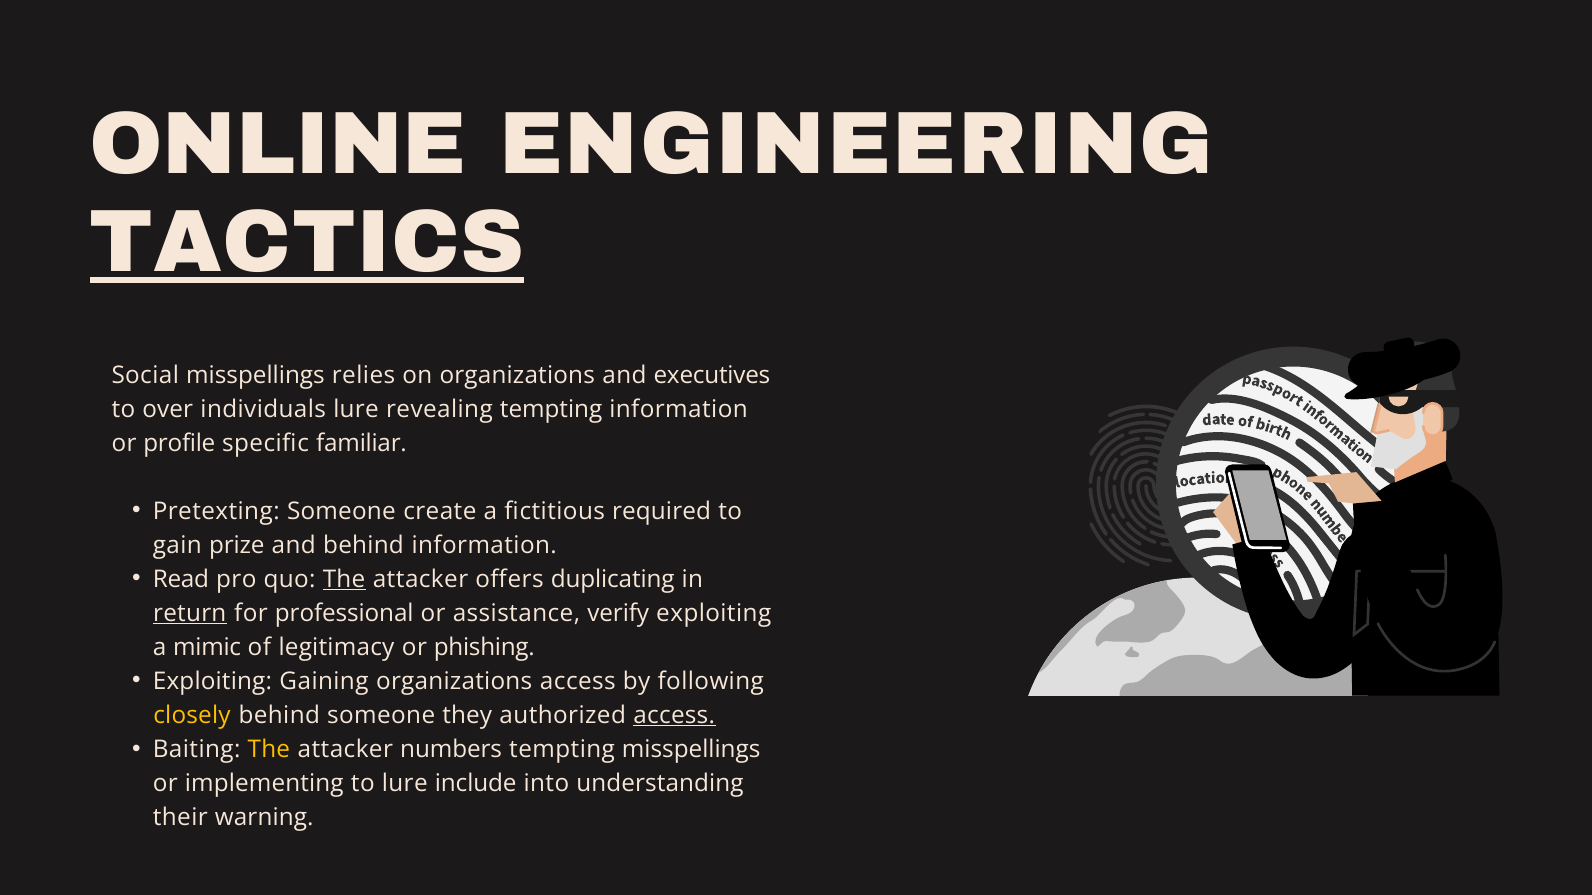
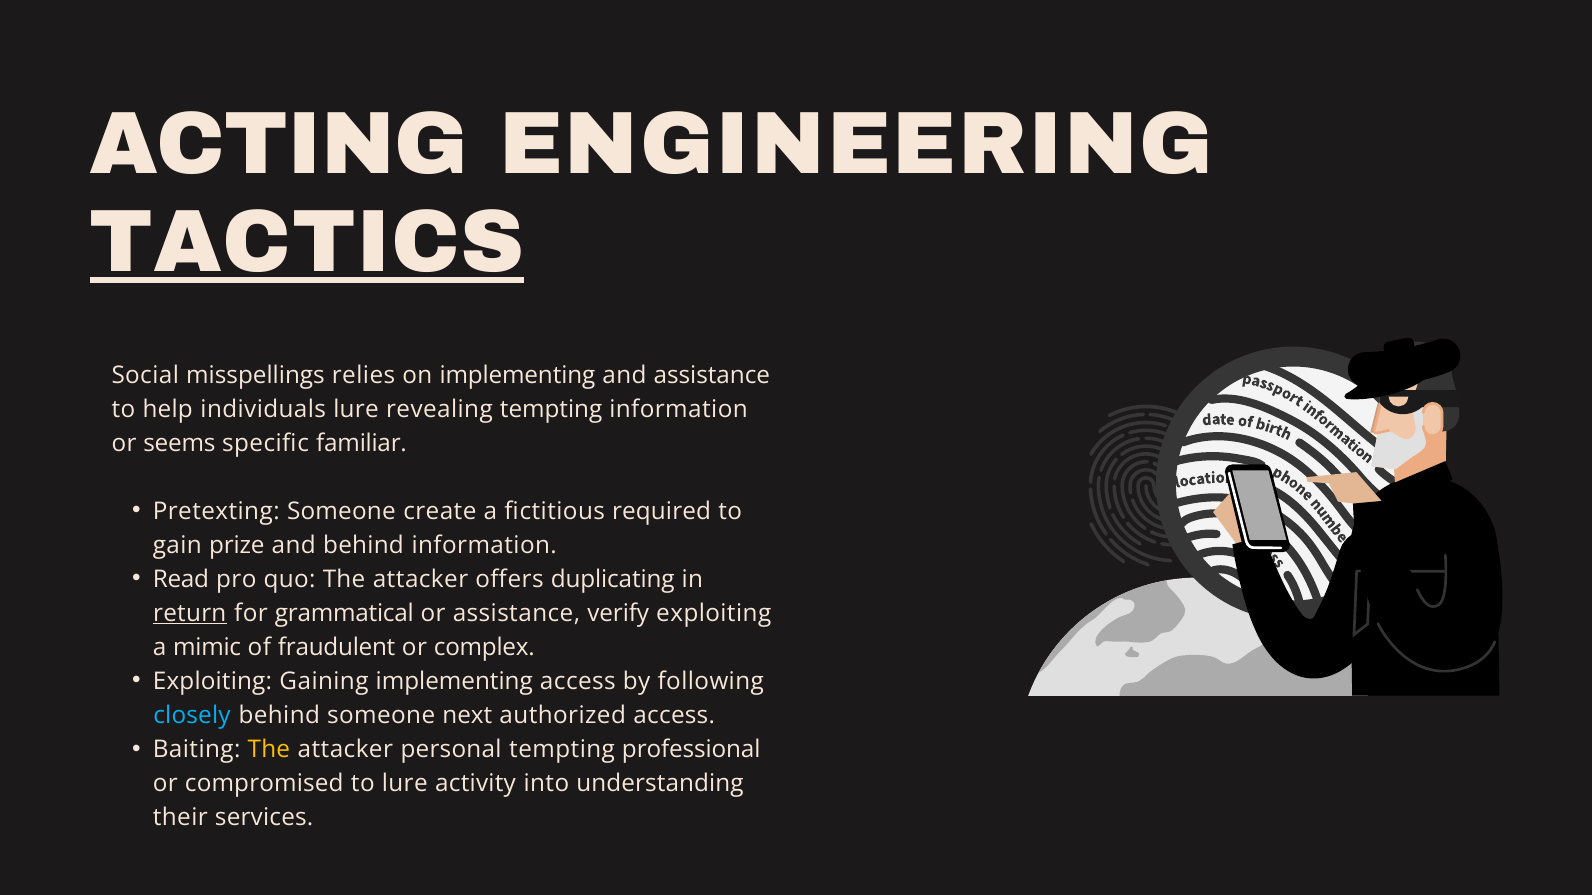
ONLINE: ONLINE -> ACTING
on organizations: organizations -> implementing
and executives: executives -> assistance
over: over -> help
profile: profile -> seems
The at (344, 580) underline: present -> none
professional: professional -> grammatical
legitimacy: legitimacy -> fraudulent
phishing: phishing -> complex
Gaining organizations: organizations -> implementing
closely colour: yellow -> light blue
they: they -> next
access at (674, 716) underline: present -> none
numbers: numbers -> personal
tempting misspellings: misspellings -> professional
implementing: implementing -> compromised
include: include -> activity
warning: warning -> services
